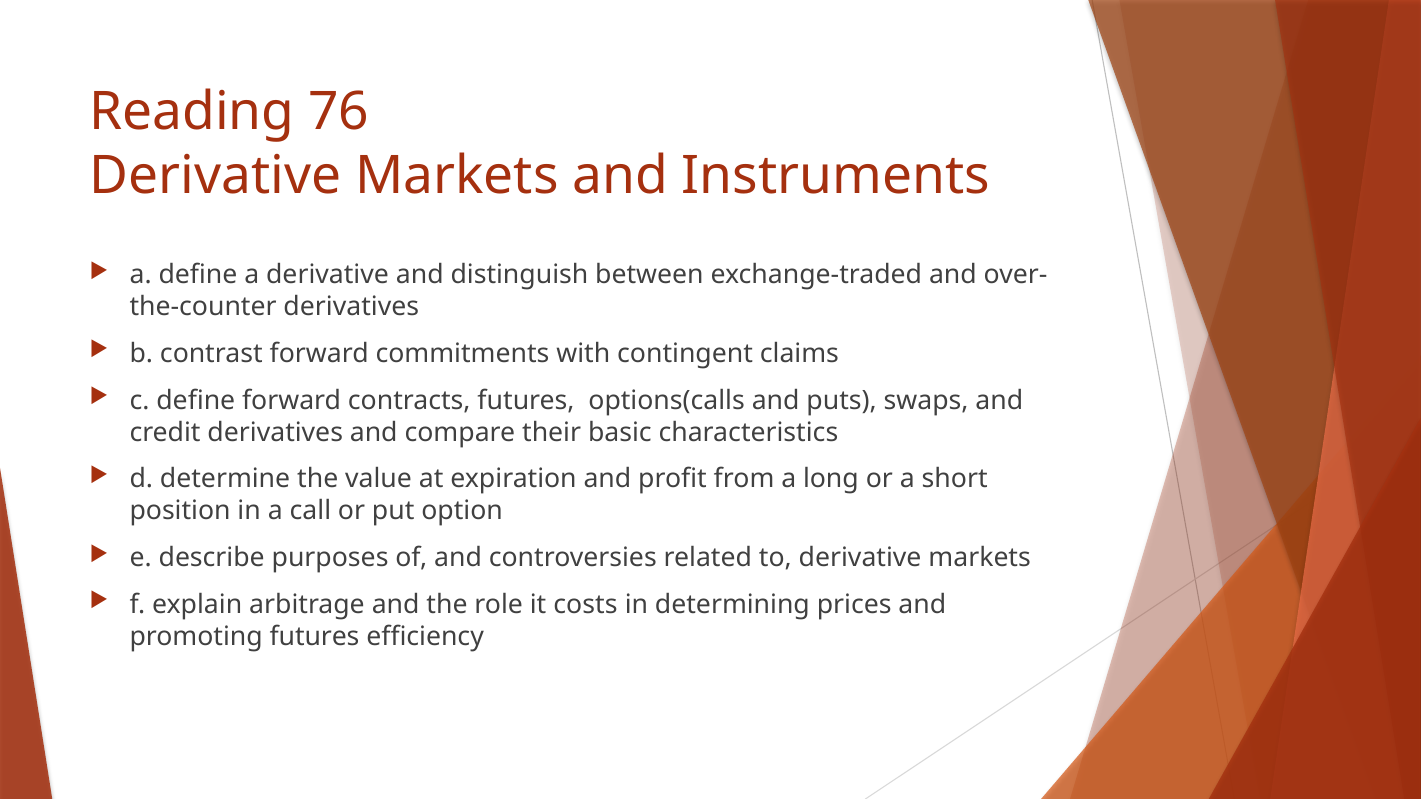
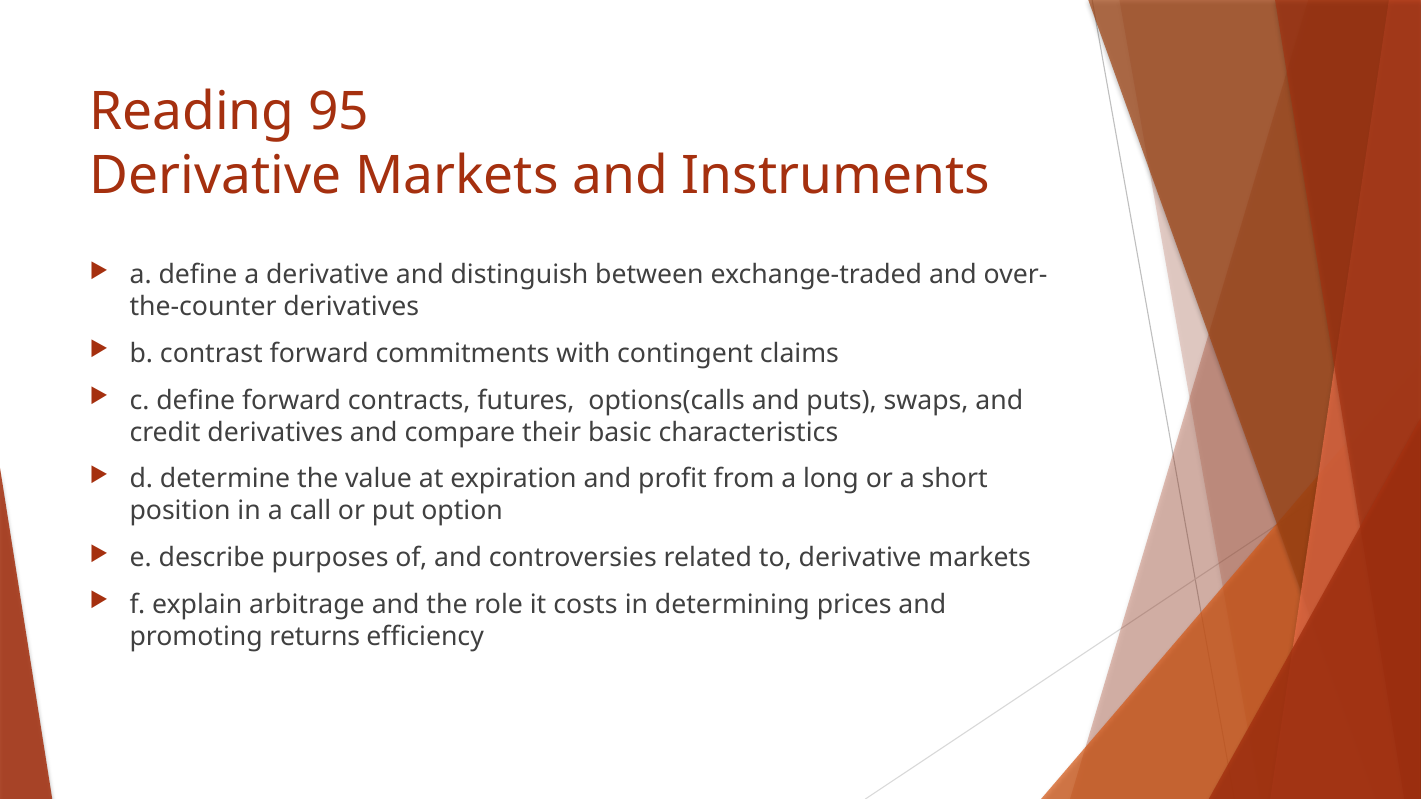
76: 76 -> 95
promoting futures: futures -> returns
